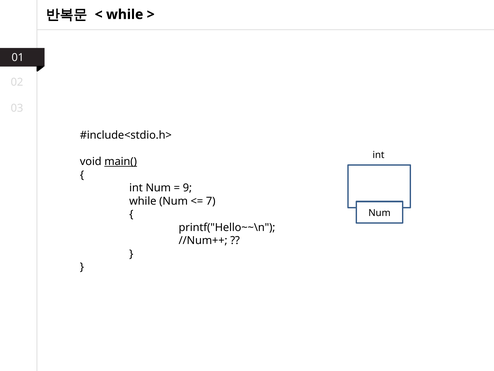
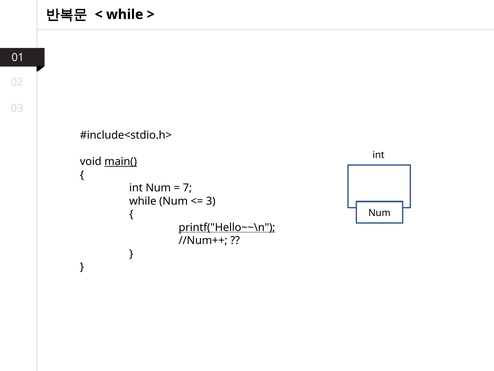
9: 9 -> 7
7: 7 -> 3
printf("Hello~~\n underline: none -> present
